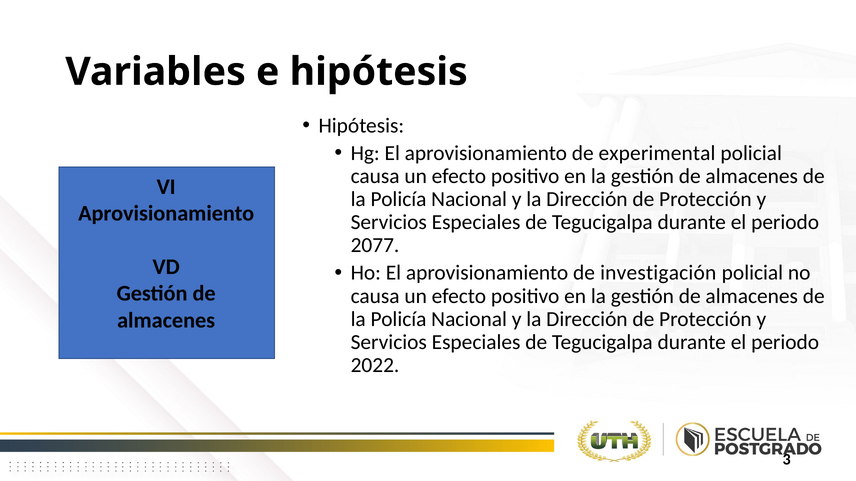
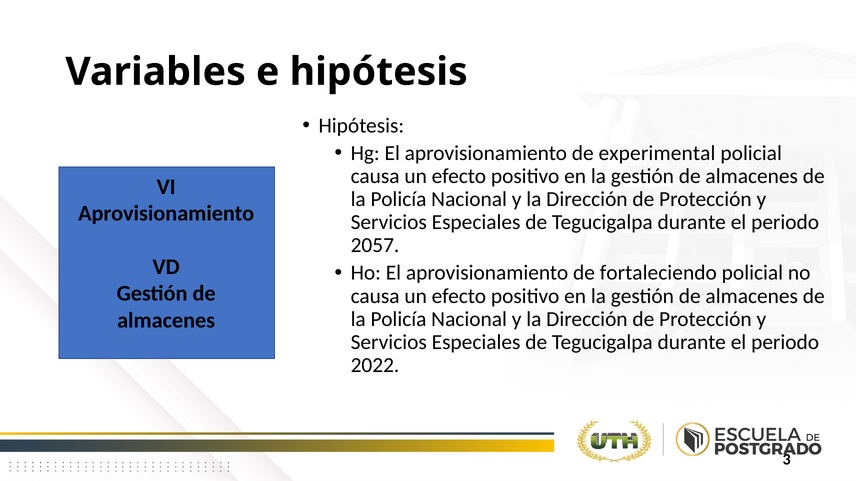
2077: 2077 -> 2057
investigación: investigación -> fortaleciendo
